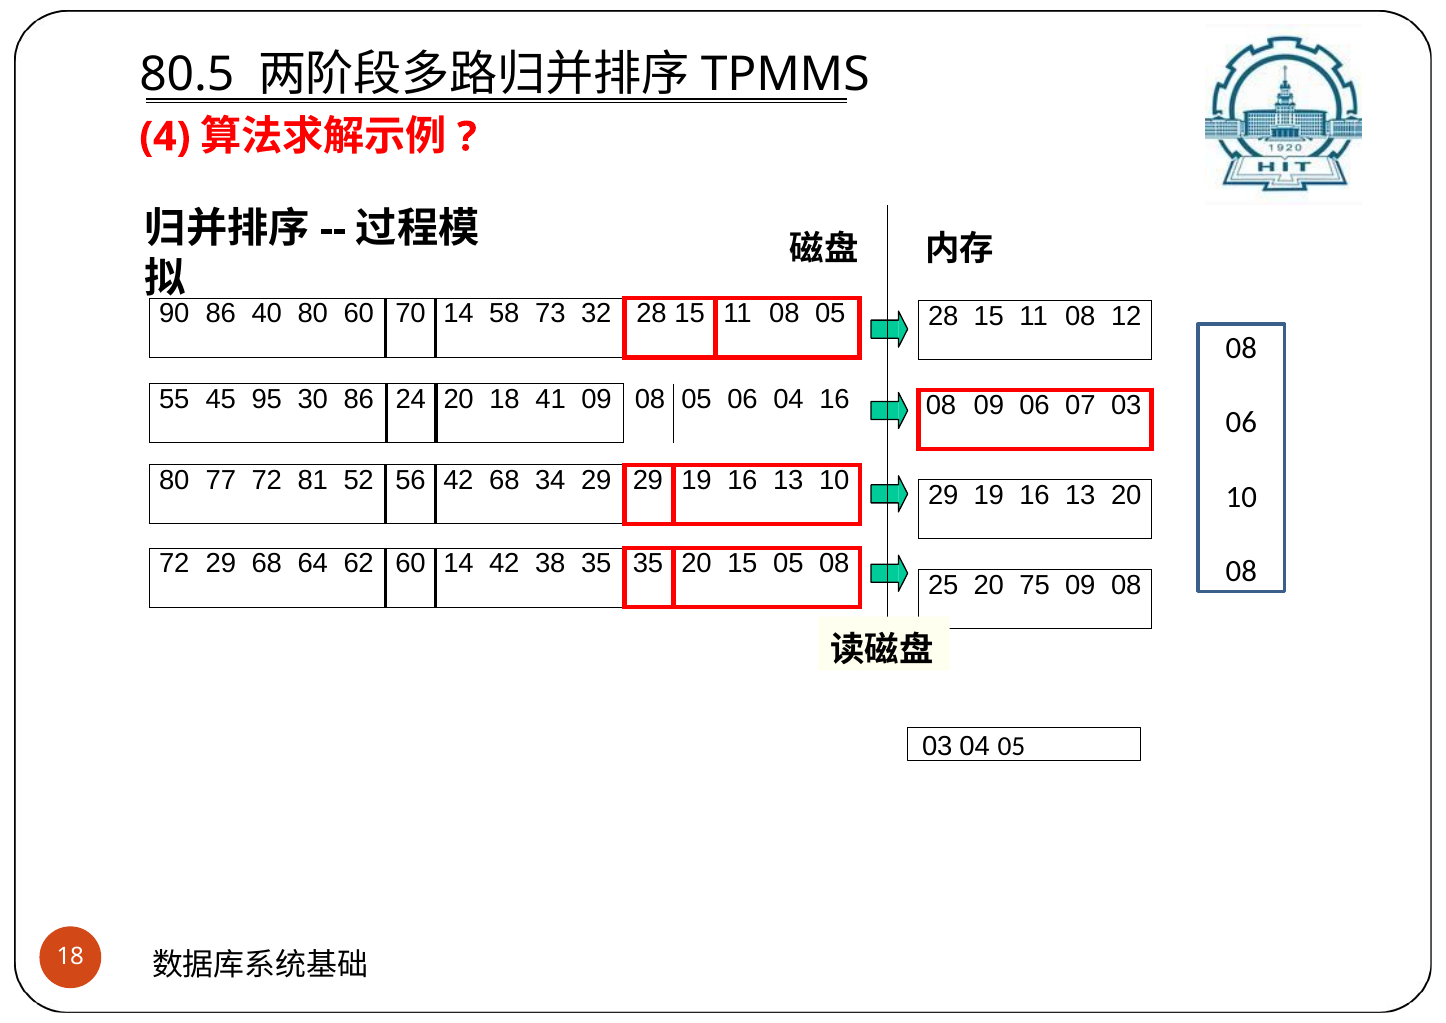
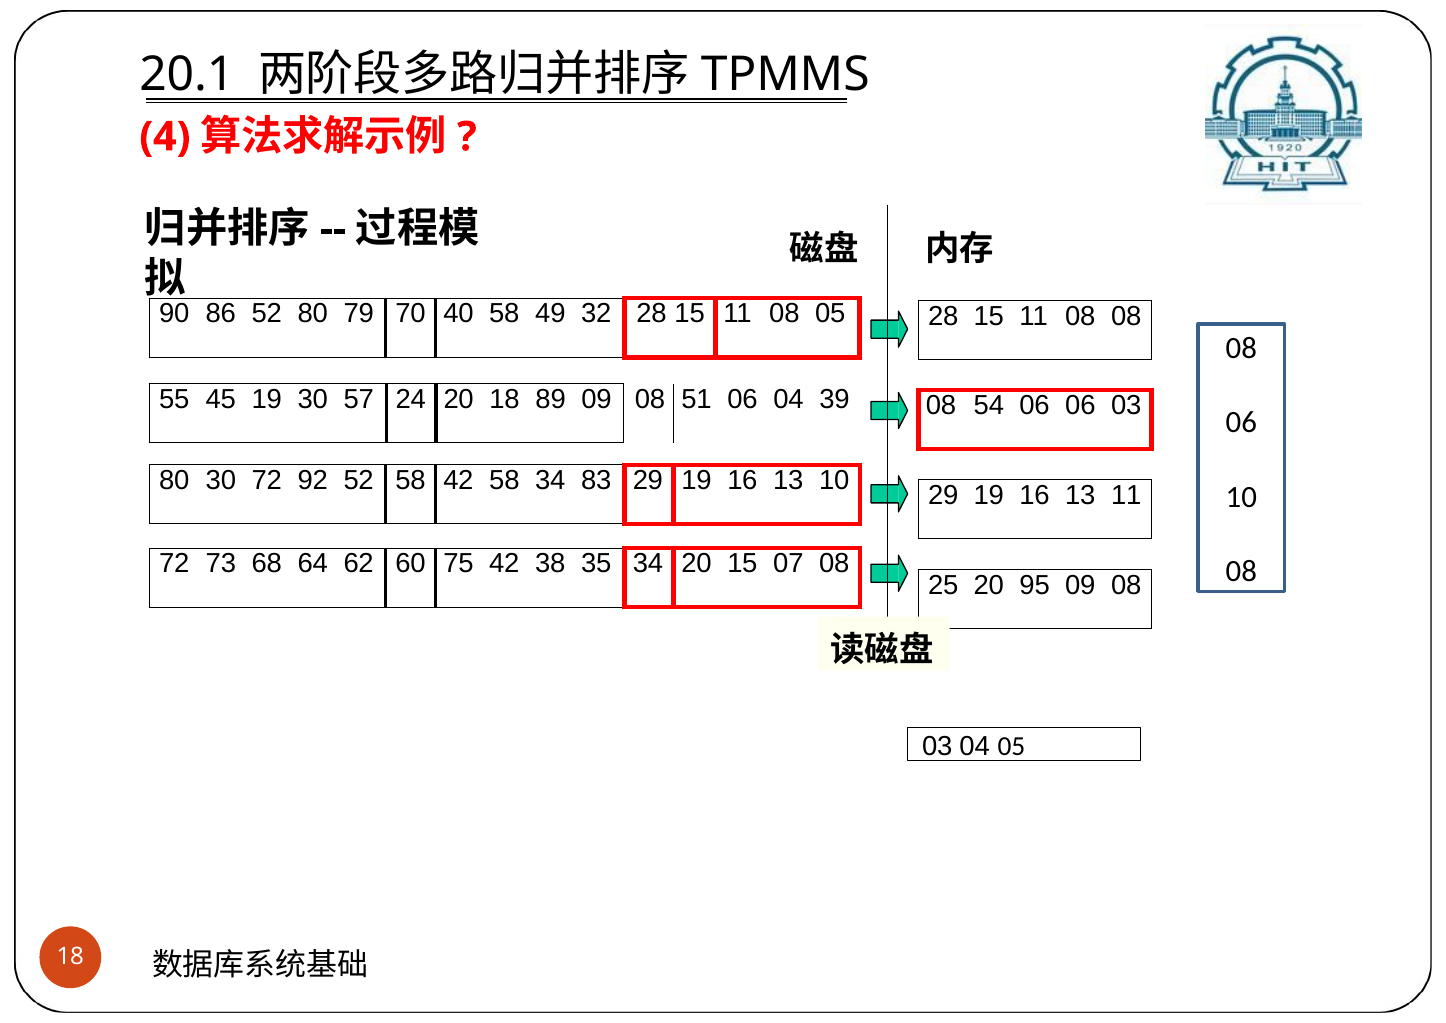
80.5: 80.5 -> 20.1
86 40: 40 -> 52
80 60: 60 -> 79
70 14: 14 -> 40
73: 73 -> 49
11 08 12: 12 -> 08
45 95: 95 -> 19
30 86: 86 -> 57
41: 41 -> 89
09 08 05: 05 -> 51
04 16: 16 -> 39
08 09: 09 -> 54
06 07: 07 -> 06
80 77: 77 -> 30
81: 81 -> 92
52 56: 56 -> 58
42 68: 68 -> 58
34 29: 29 -> 83
13 20: 20 -> 11
72 29: 29 -> 73
60 14: 14 -> 75
35 35: 35 -> 34
15 05: 05 -> 07
75: 75 -> 95
